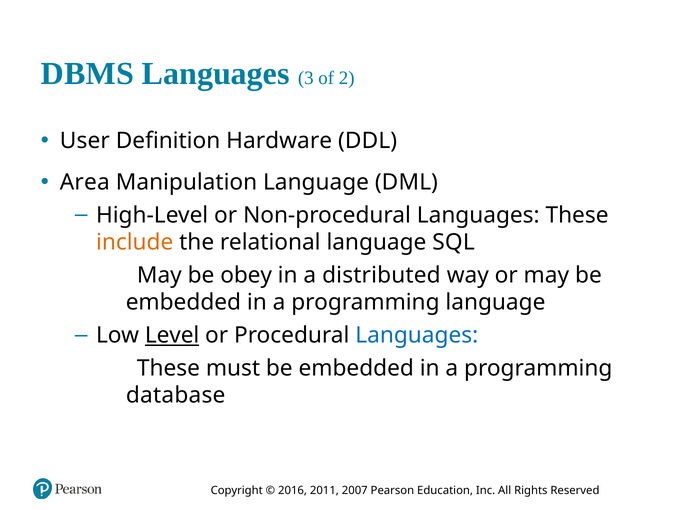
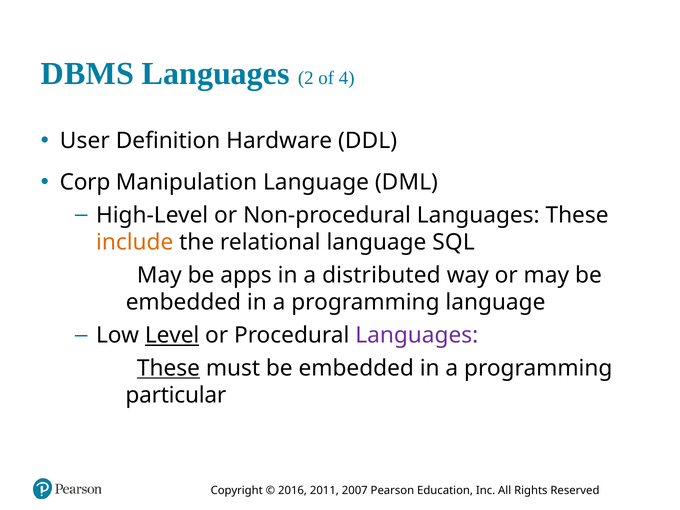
3: 3 -> 2
2: 2 -> 4
Area: Area -> Corp
obey: obey -> apps
Languages at (417, 335) colour: blue -> purple
These at (168, 368) underline: none -> present
database: database -> particular
